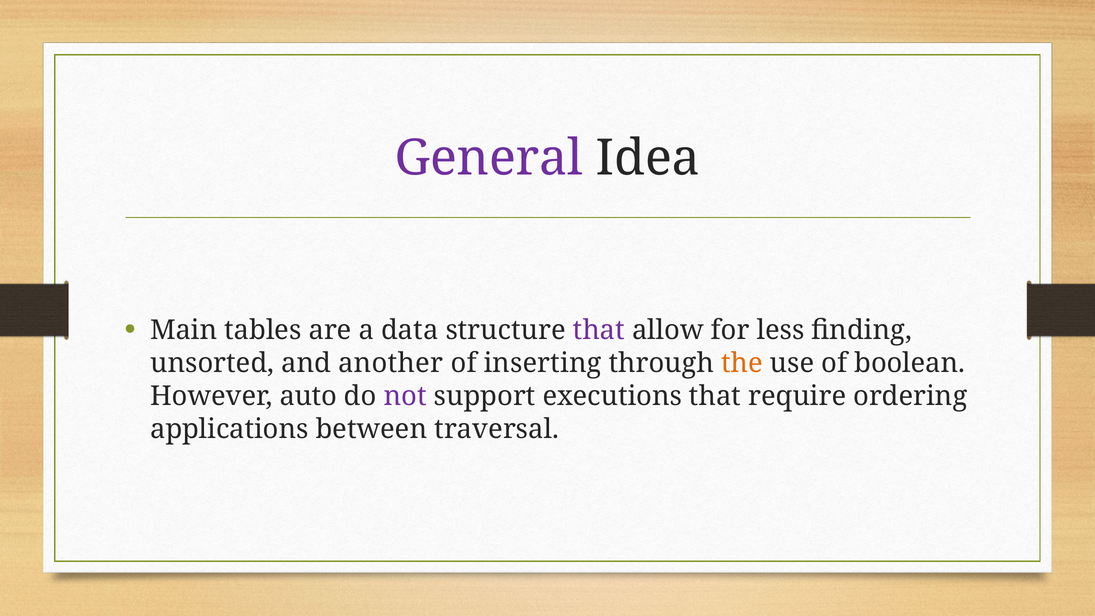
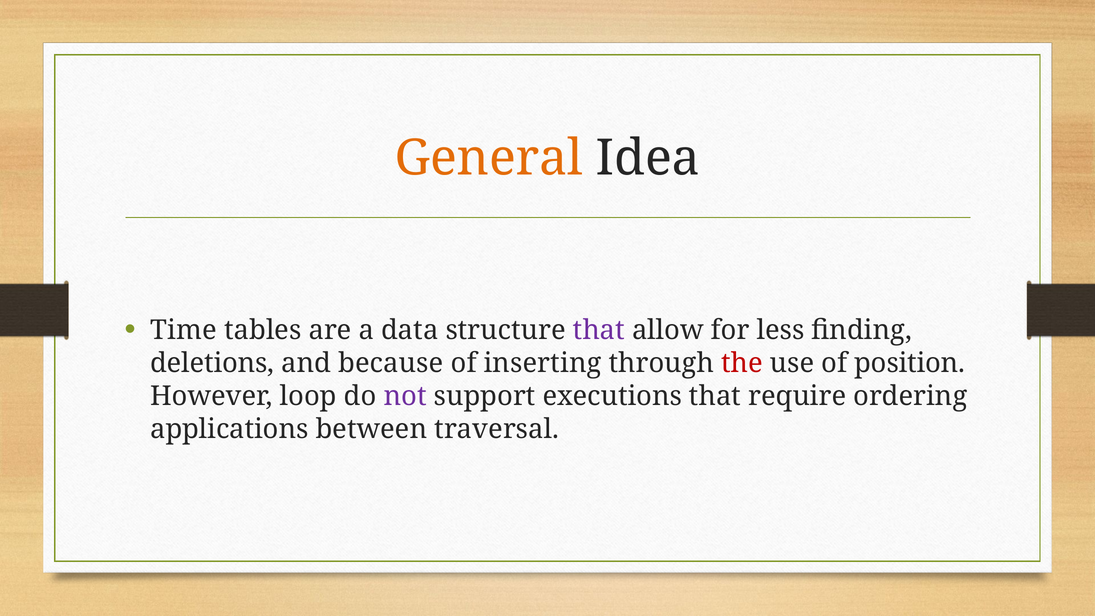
General colour: purple -> orange
Main: Main -> Time
unsorted: unsorted -> deletions
another: another -> because
the colour: orange -> red
boolean: boolean -> position
auto: auto -> loop
